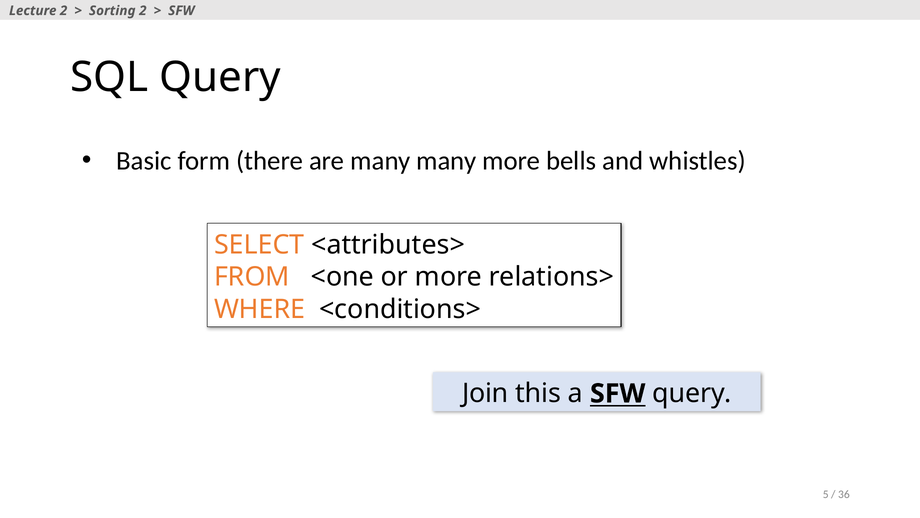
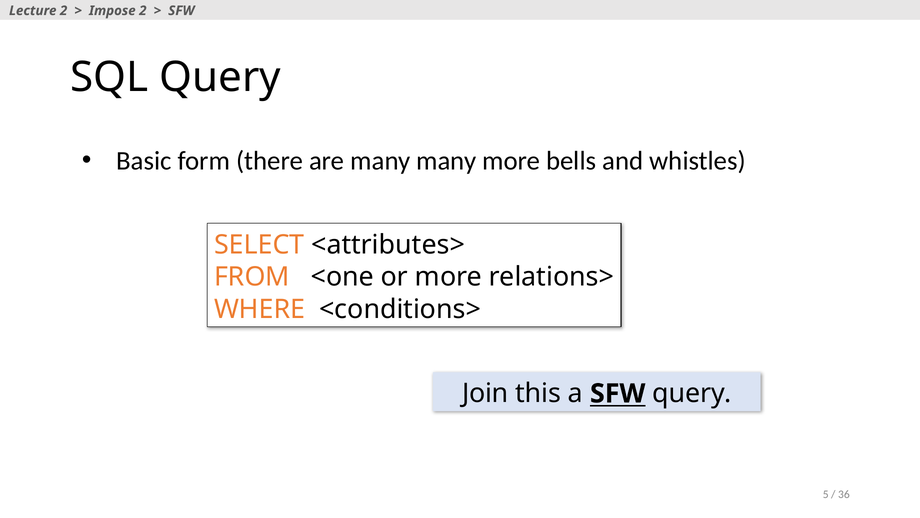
Sorting: Sorting -> Impose
